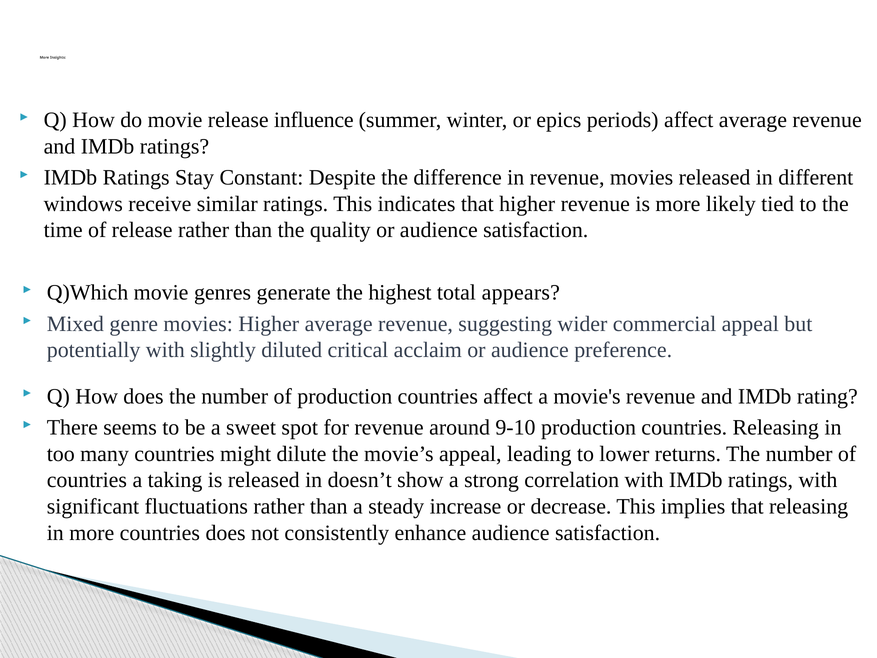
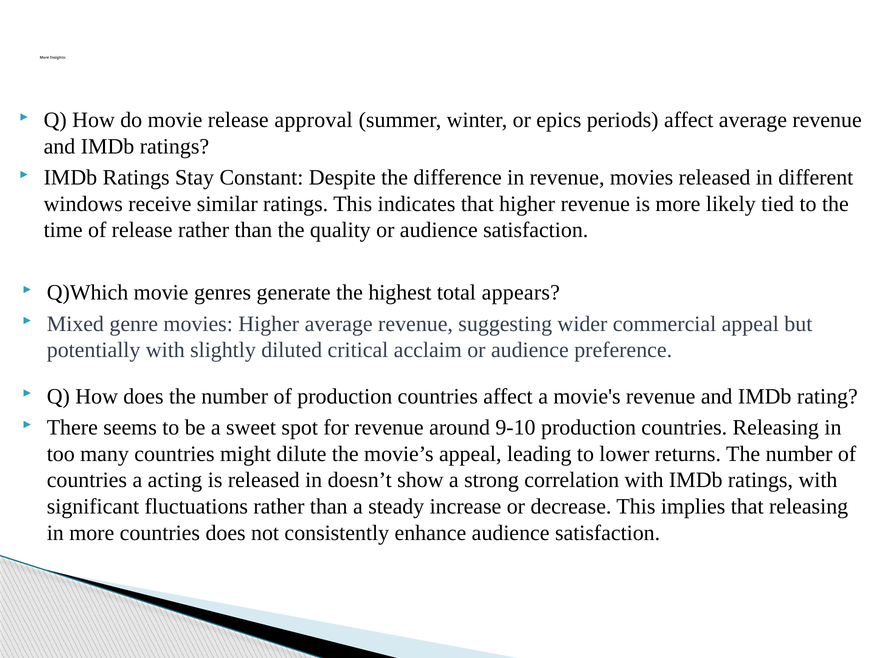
influence: influence -> approval
taking: taking -> acting
